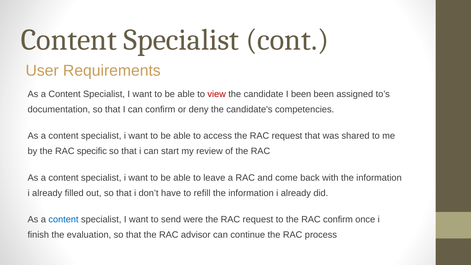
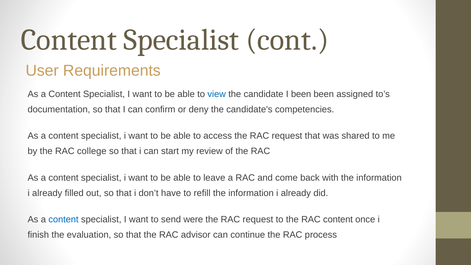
view colour: red -> blue
specific: specific -> college
RAC confirm: confirm -> content
